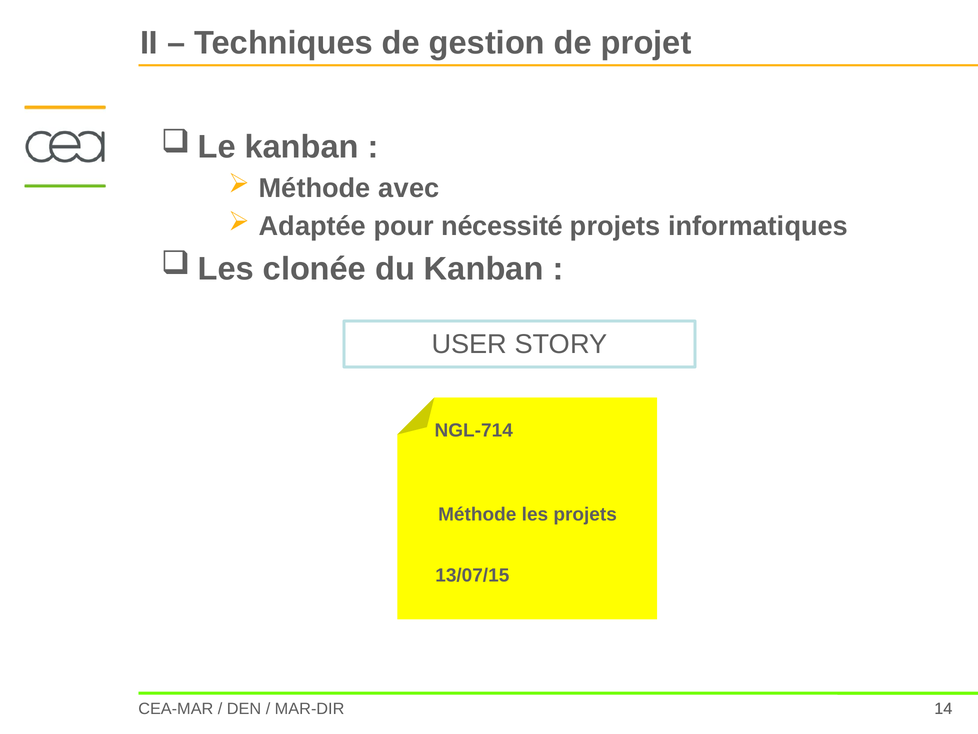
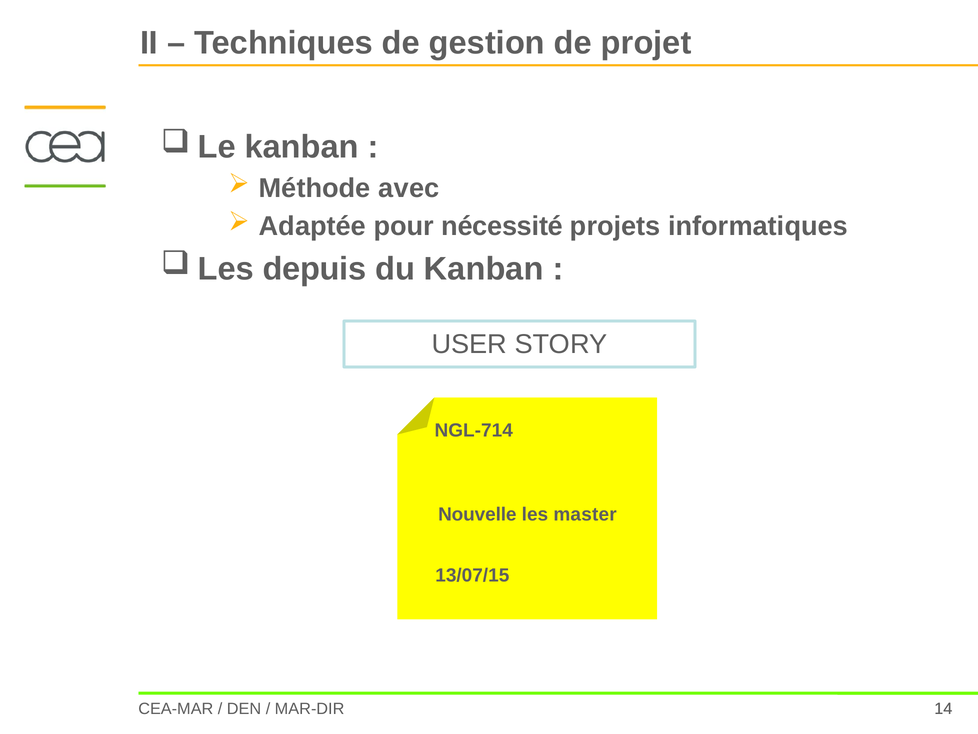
clonée: clonée -> depuis
Méthode at (477, 514): Méthode -> Nouvelle
les projets: projets -> master
